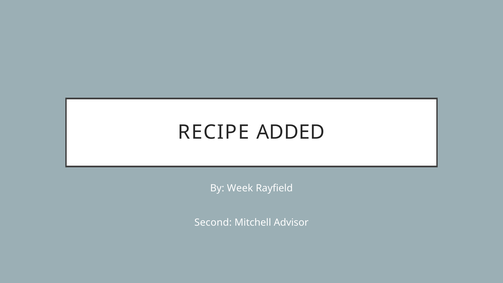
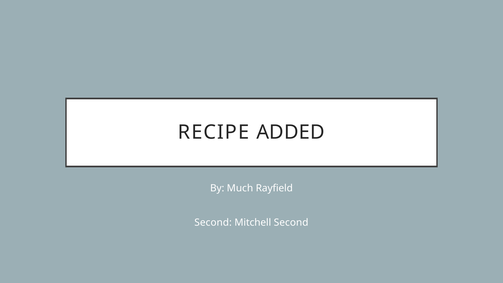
Week: Week -> Much
Mitchell Advisor: Advisor -> Second
